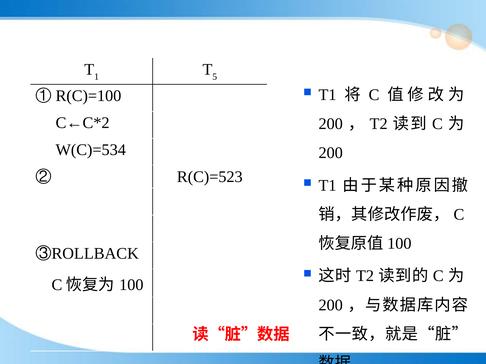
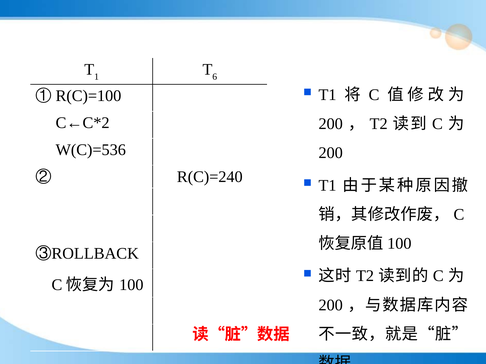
5: 5 -> 6
W(C)=534: W(C)=534 -> W(C)=536
R(C)=523: R(C)=523 -> R(C)=240
